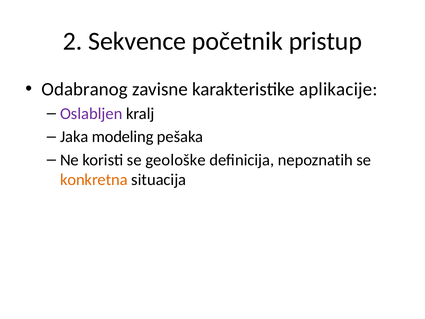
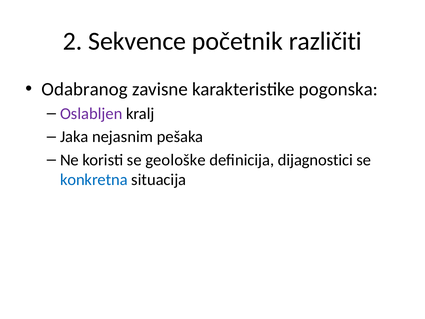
pristup: pristup -> različiti
aplikacije: aplikacije -> pogonska
modeling: modeling -> nejasnim
nepoznatih: nepoznatih -> dijagnostici
konkretna colour: orange -> blue
